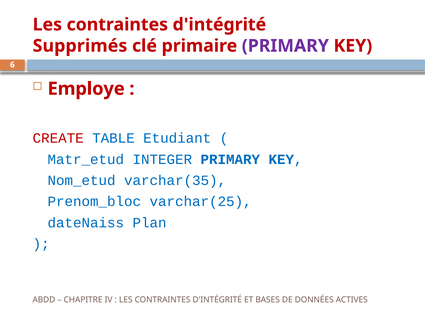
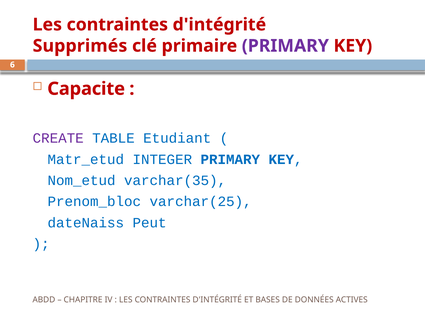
Employe: Employe -> Capacite
CREATE colour: red -> purple
Plan: Plan -> Peut
